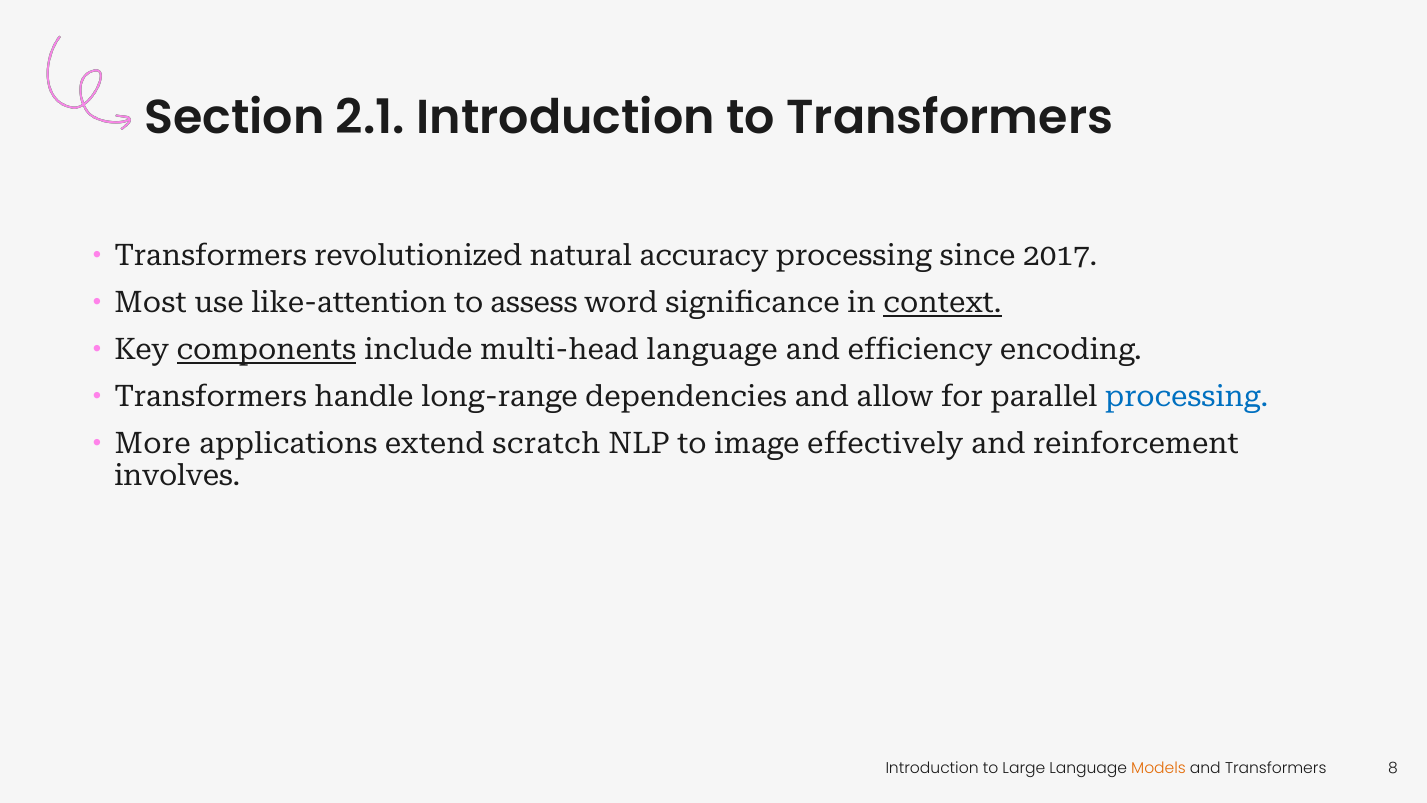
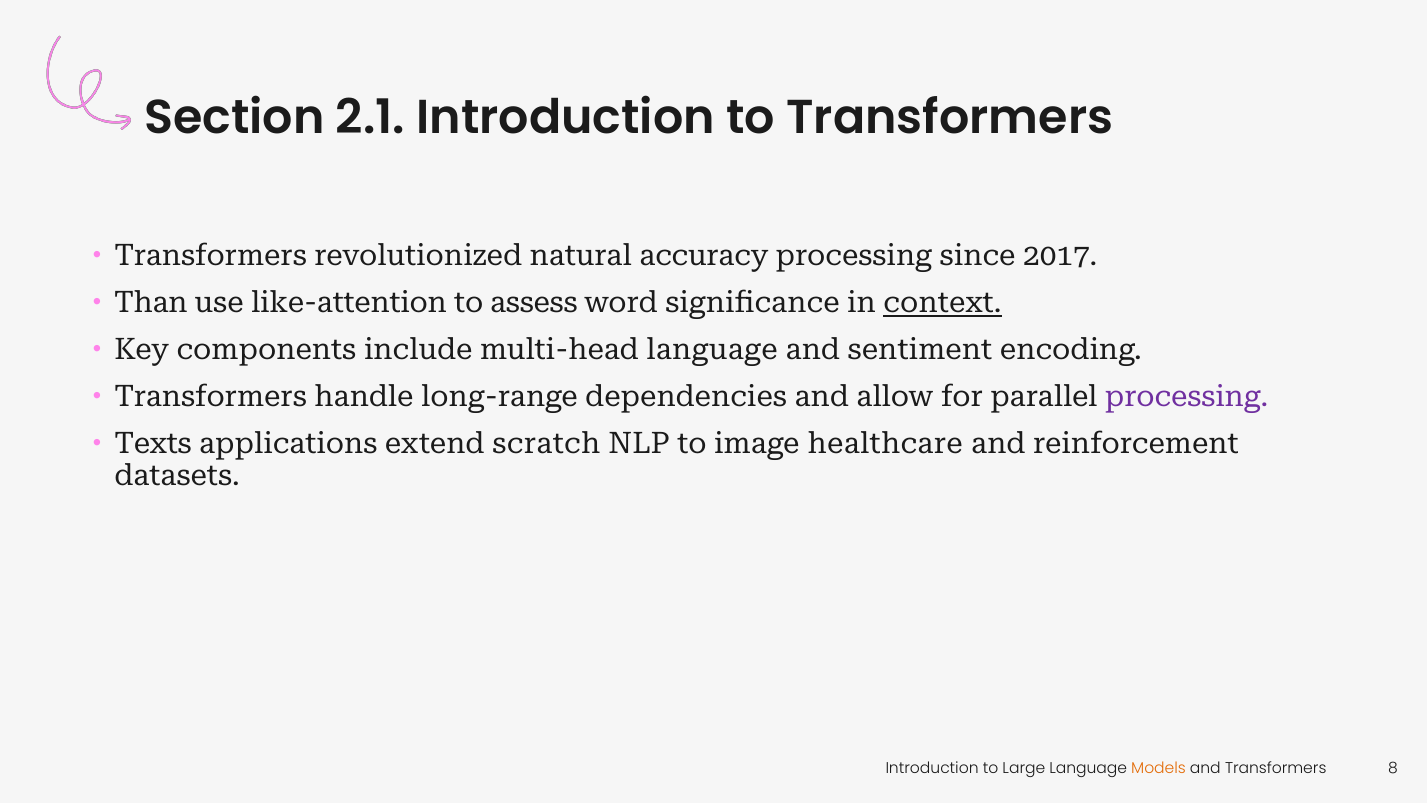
Most: Most -> Than
components underline: present -> none
efficiency: efficiency -> sentiment
processing at (1187, 397) colour: blue -> purple
More: More -> Texts
effectively: effectively -> healthcare
involves: involves -> datasets
